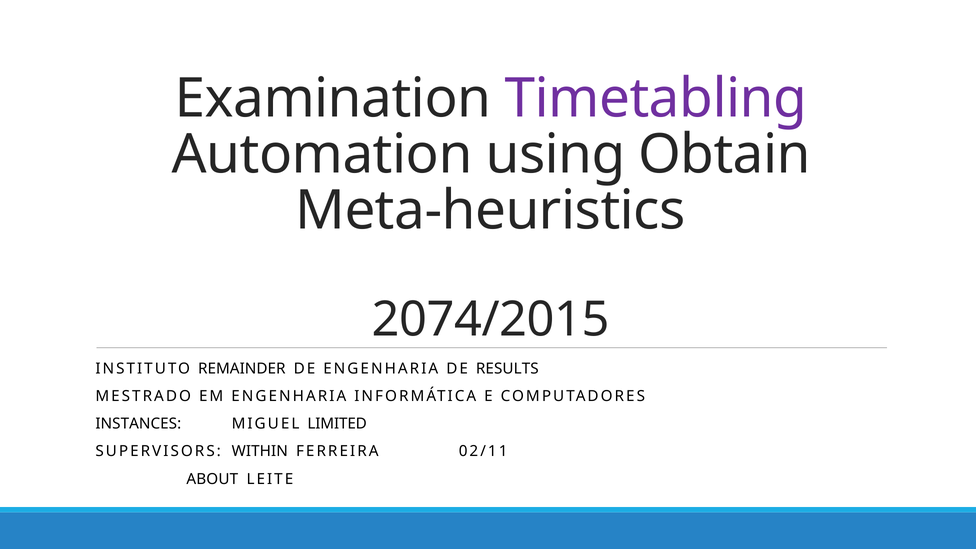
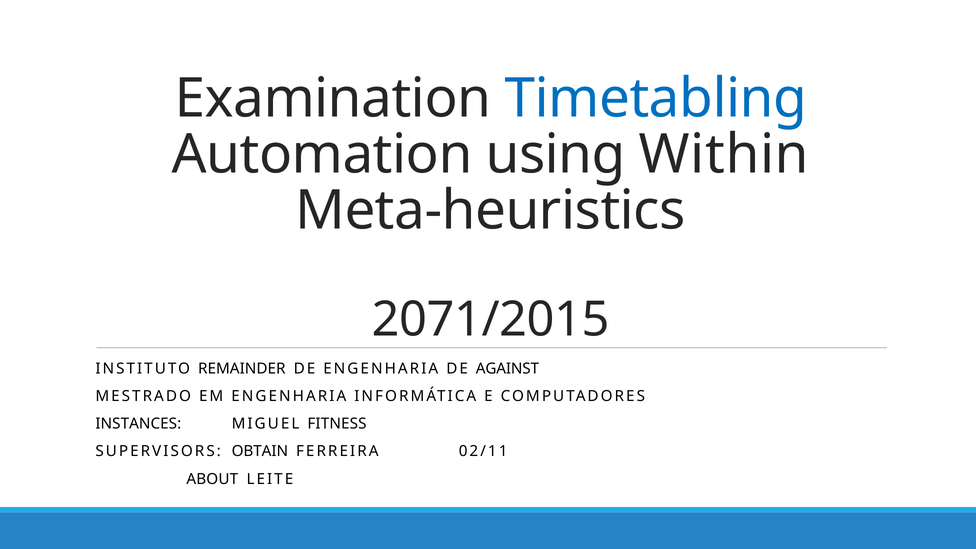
Timetabling colour: purple -> blue
Obtain: Obtain -> Within
2074/2015: 2074/2015 -> 2071/2015
RESULTS: RESULTS -> AGAINST
LIMITED: LIMITED -> FITNESS
WITHIN: WITHIN -> OBTAIN
